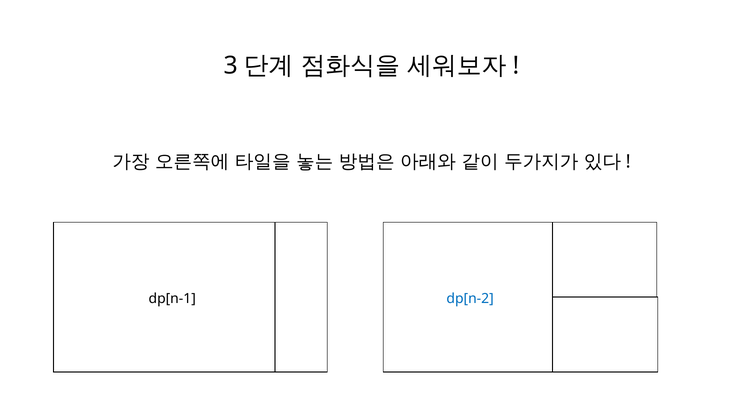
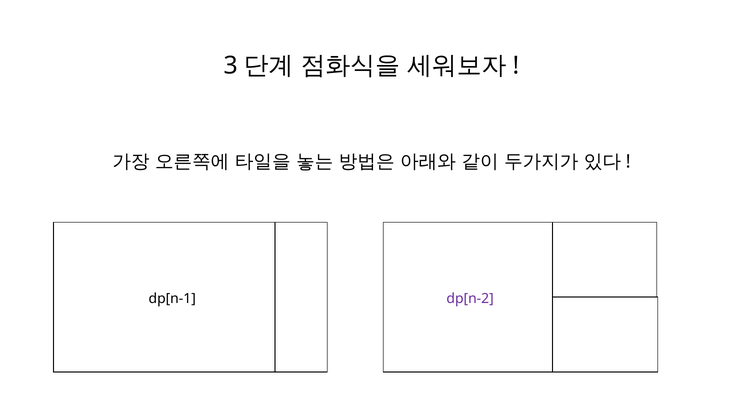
dp[n-2 colour: blue -> purple
